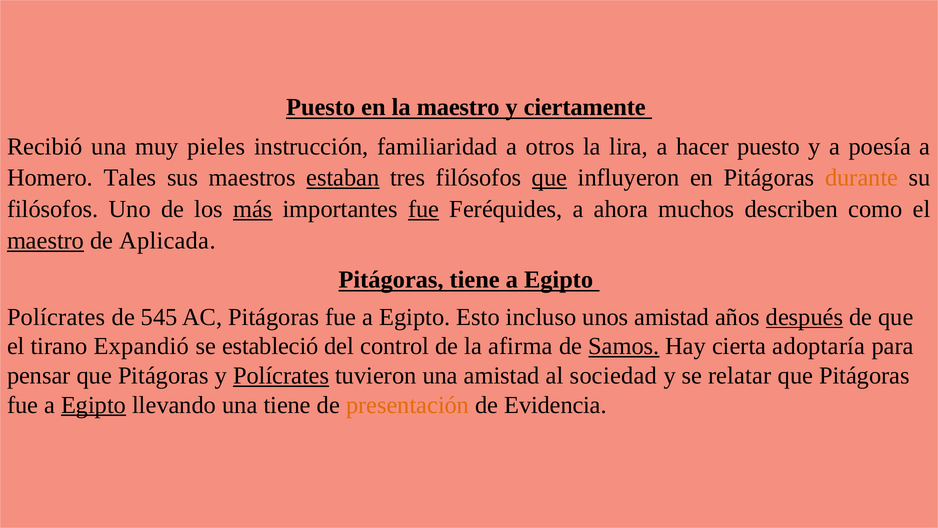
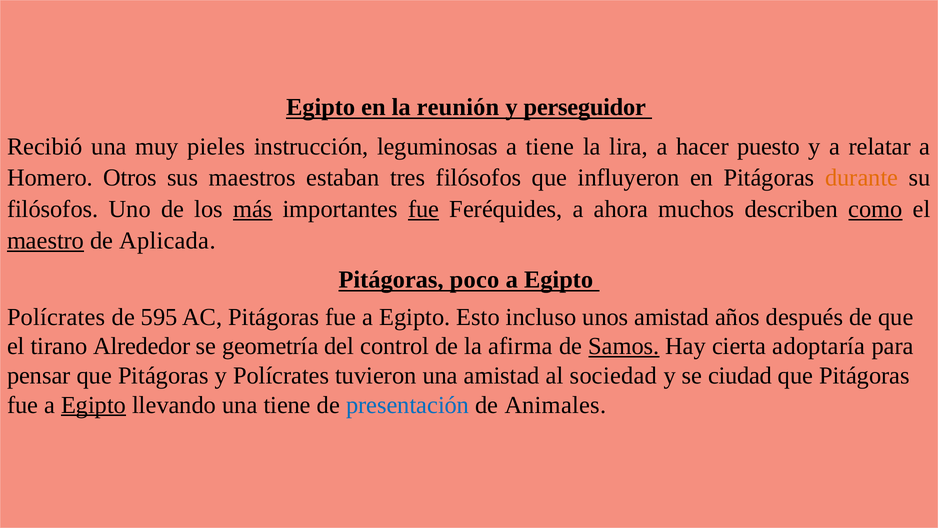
Puesto at (321, 107): Puesto -> Egipto
la maestro: maestro -> reunión
ciertamente: ciertamente -> perseguidor
familiaridad: familiaridad -> leguminosas
a otros: otros -> tiene
poesía: poesía -> relatar
Tales: Tales -> Otros
estaban underline: present -> none
que at (550, 178) underline: present -> none
como underline: none -> present
Pitágoras tiene: tiene -> poco
545: 545 -> 595
después underline: present -> none
Expandió: Expandió -> Alrededor
estableció: estableció -> geometría
Polícrates at (281, 375) underline: present -> none
relatar: relatar -> ciudad
presentación colour: orange -> blue
Evidencia: Evidencia -> Animales
